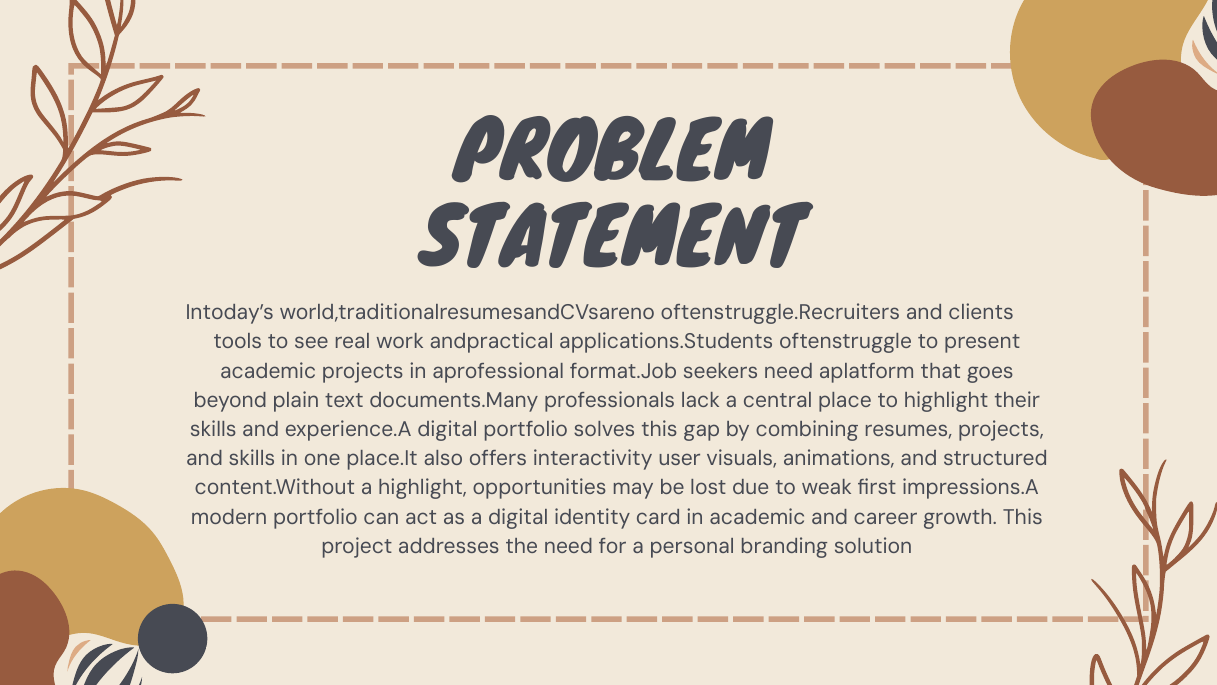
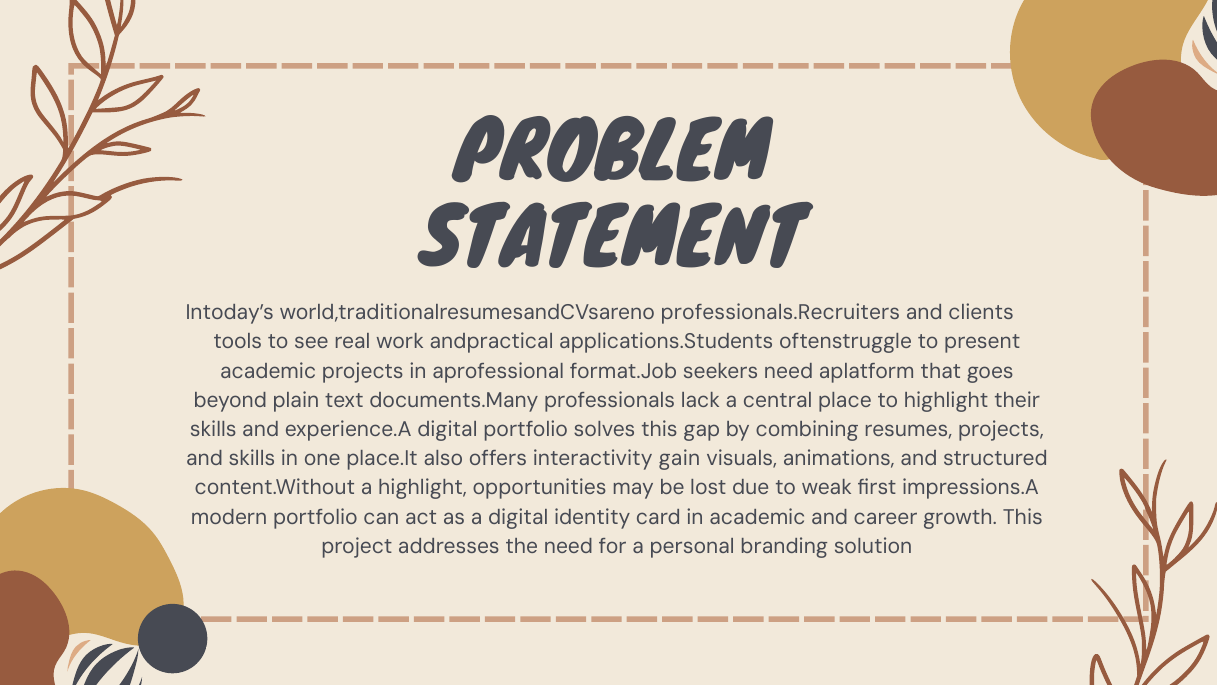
oftenstruggle.Recruiters: oftenstruggle.Recruiters -> professionals.Recruiters
user: user -> gain
